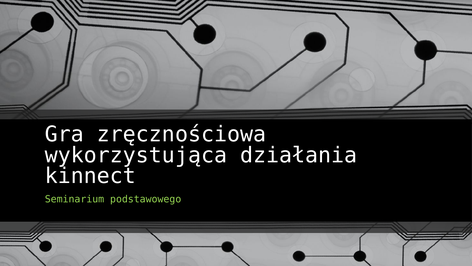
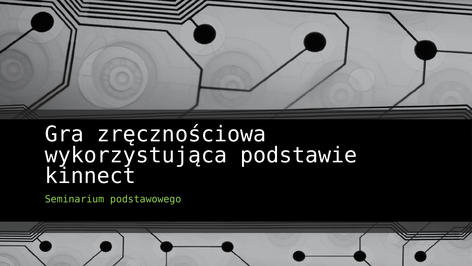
działania: działania -> podstawie
